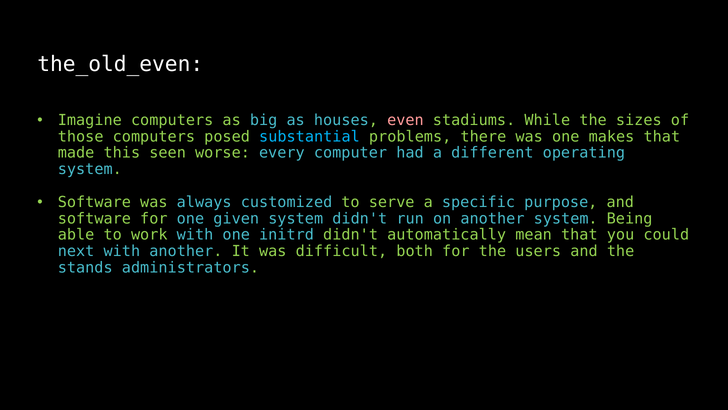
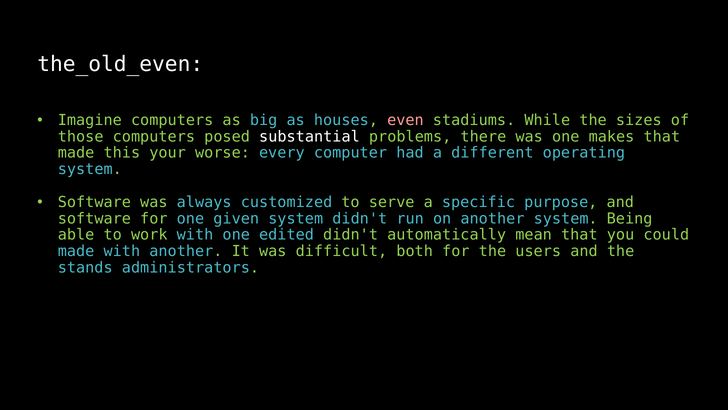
substantial colour: light blue -> white
seen: seen -> your
initrd: initrd -> edited
next at (76, 251): next -> made
